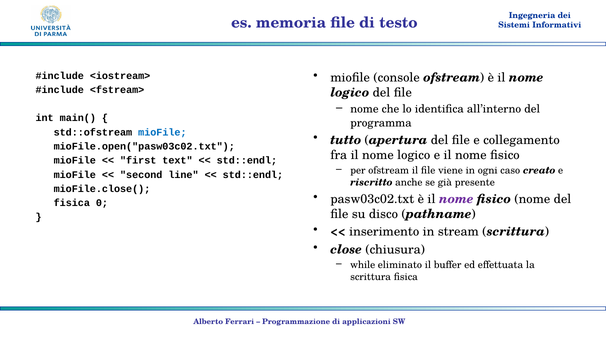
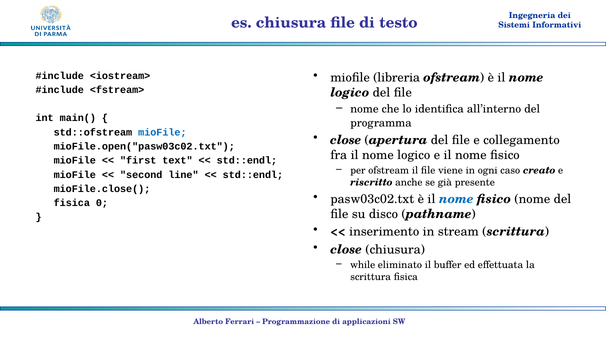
es memoria: memoria -> chiusura
console: console -> libreria
tutto at (346, 140): tutto -> close
nome at (456, 199) colour: purple -> blue
